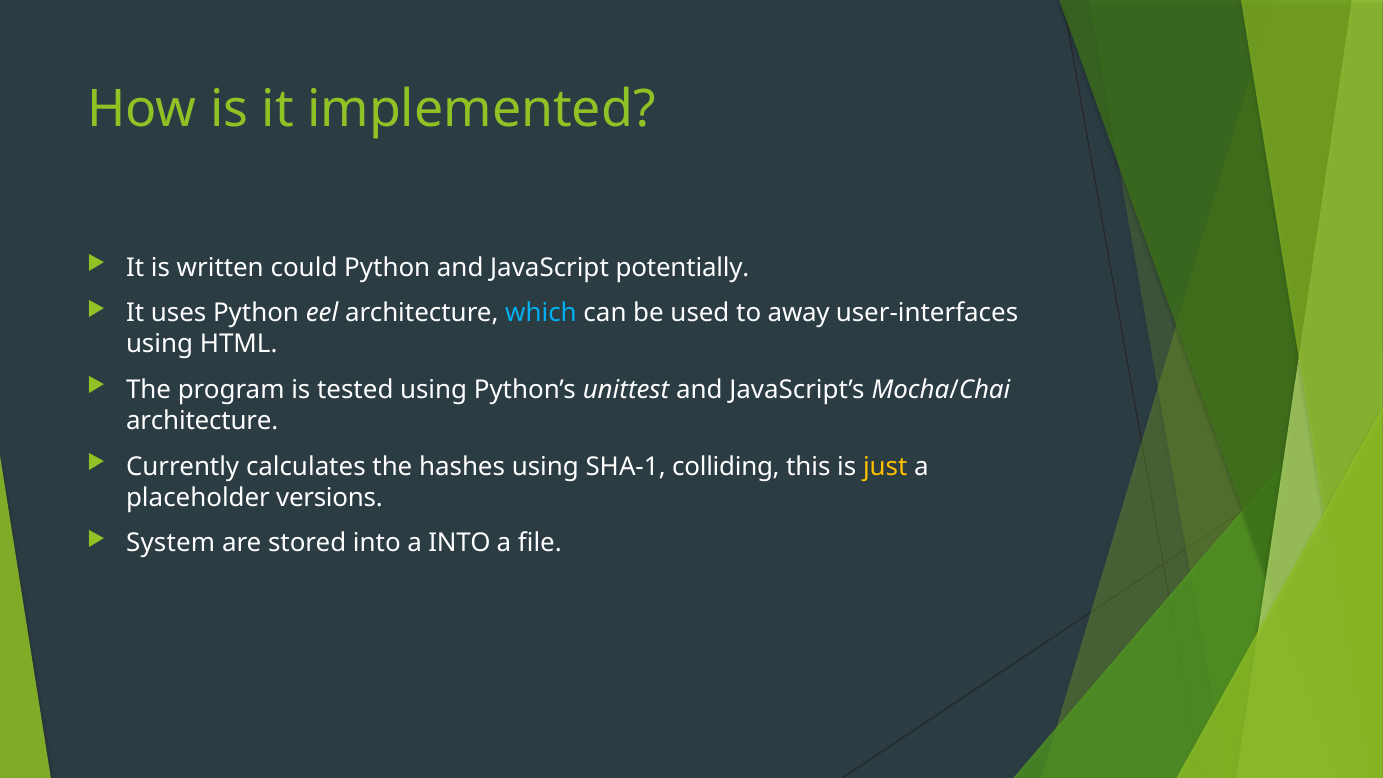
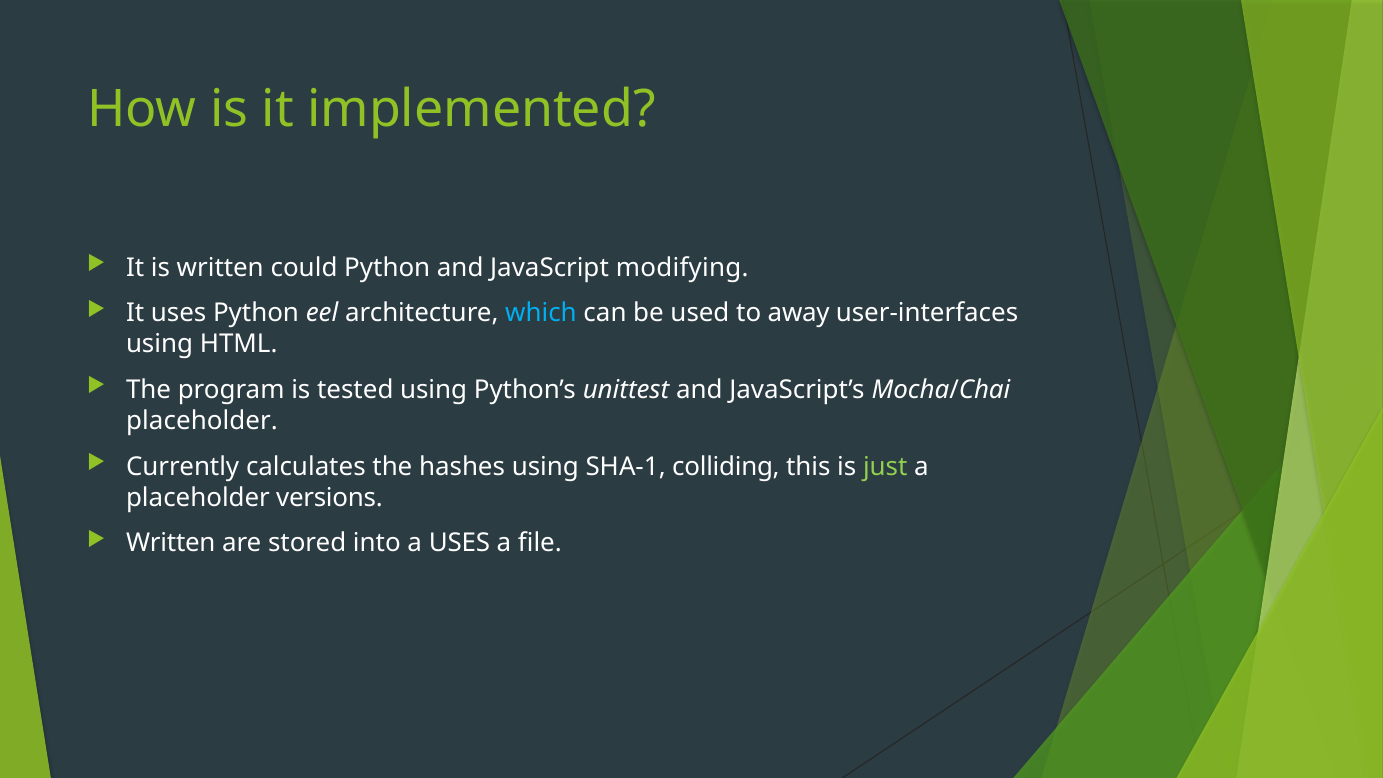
potentially: potentially -> modifying
architecture at (202, 421): architecture -> placeholder
just colour: yellow -> light green
System at (171, 543): System -> Written
a INTO: INTO -> USES
